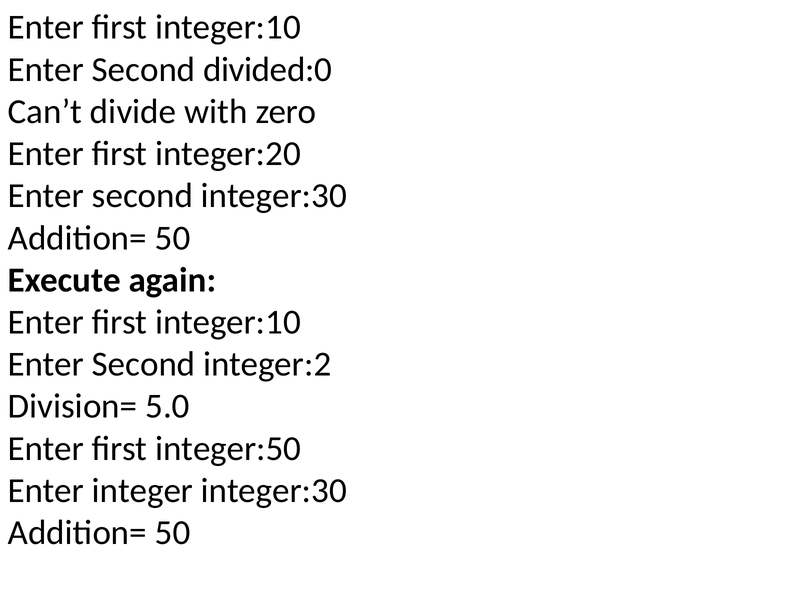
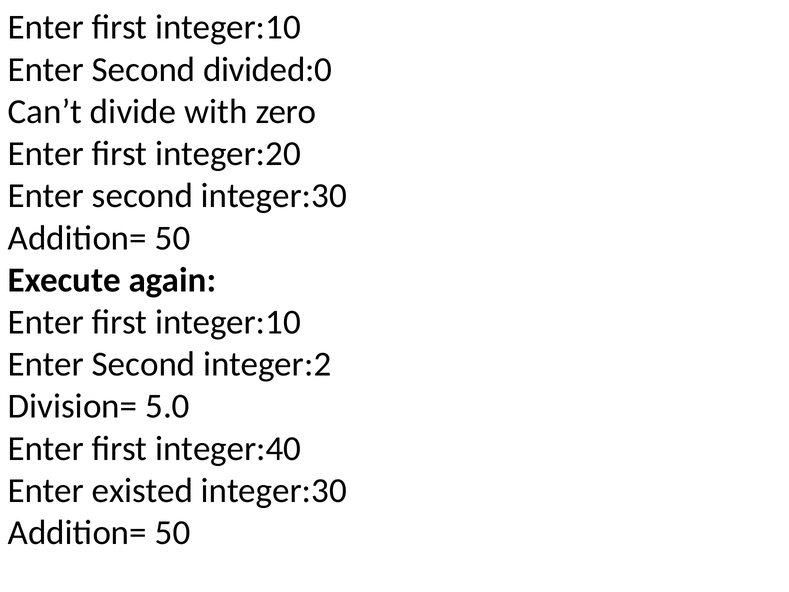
integer:50: integer:50 -> integer:40
integer: integer -> existed
